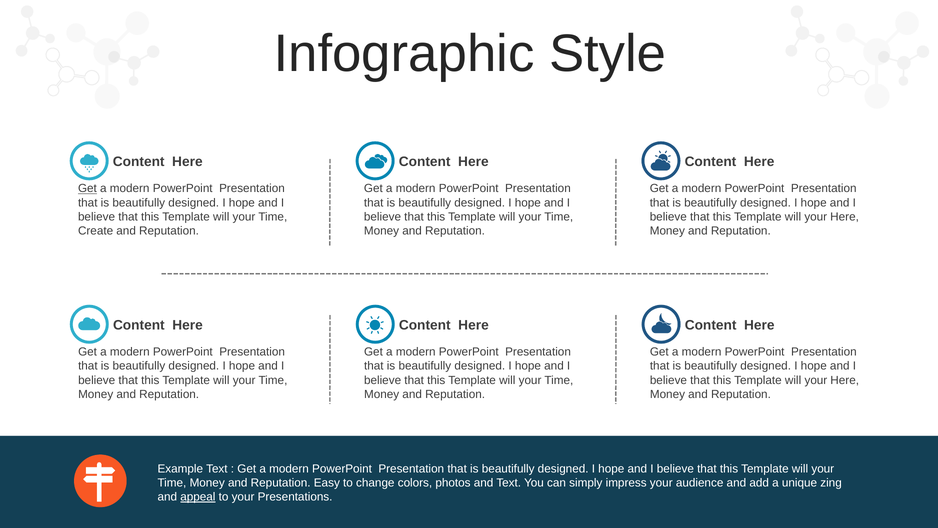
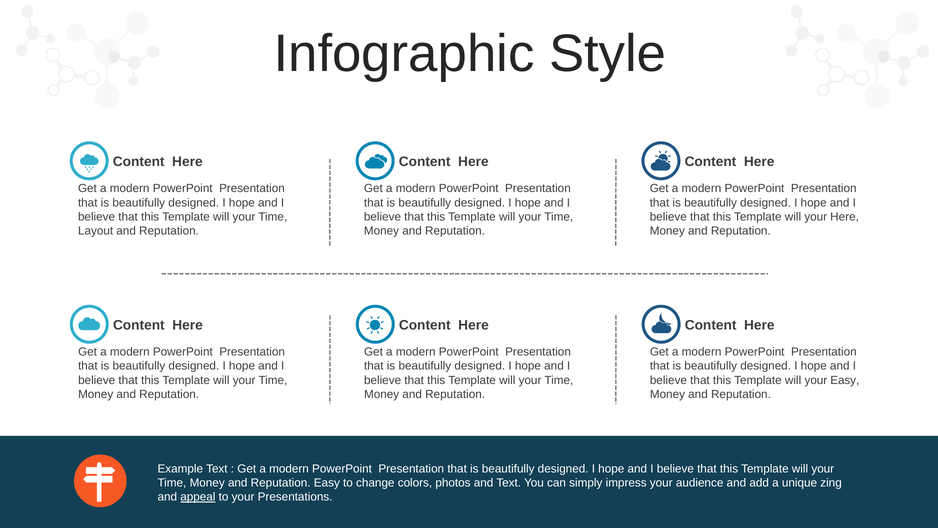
Get at (87, 188) underline: present -> none
Create: Create -> Layout
Here at (845, 380): Here -> Easy
